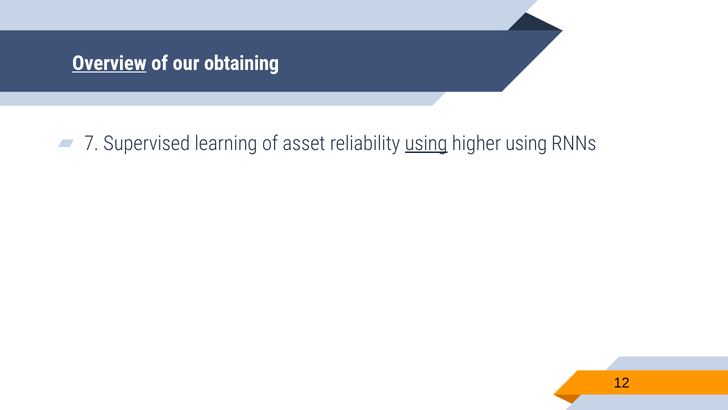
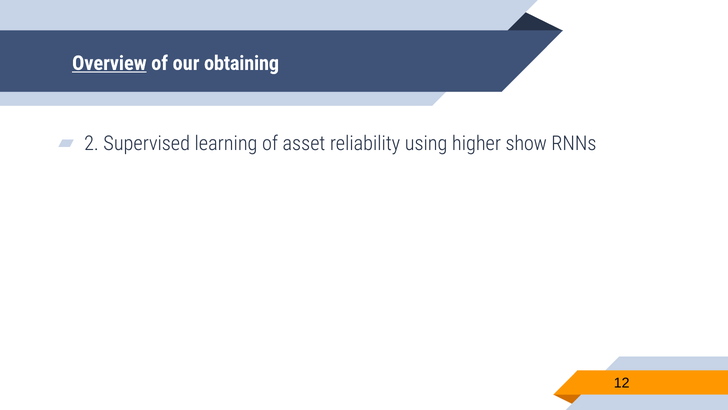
7: 7 -> 2
using at (426, 143) underline: present -> none
higher using: using -> show
